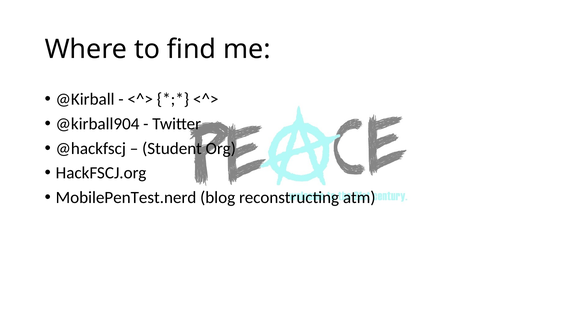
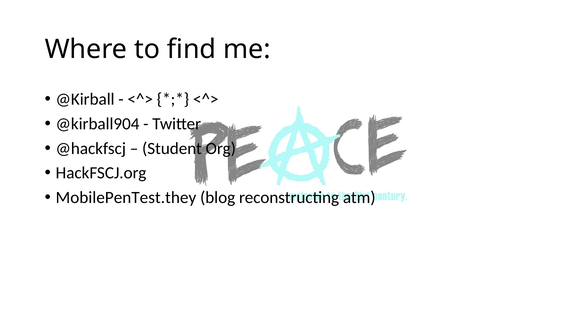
MobilePenTest.nerd: MobilePenTest.nerd -> MobilePenTest.they
